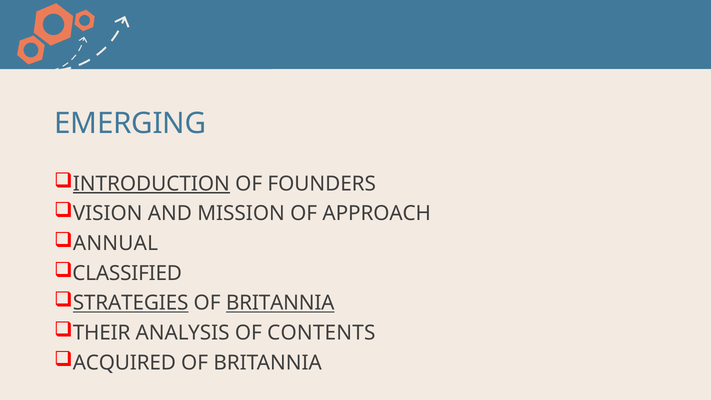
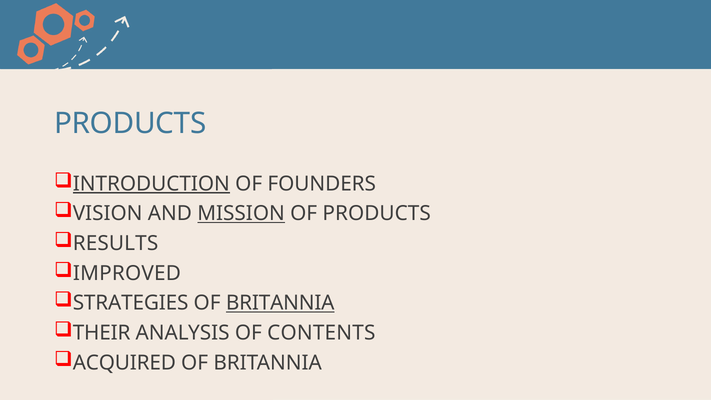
EMERGING at (130, 124): EMERGING -> PRODUCTS
MISSION underline: none -> present
OF APPROACH: APPROACH -> PRODUCTS
ANNUAL: ANNUAL -> RESULTS
CLASSIFIED: CLASSIFIED -> IMPROVED
STRATEGIES underline: present -> none
